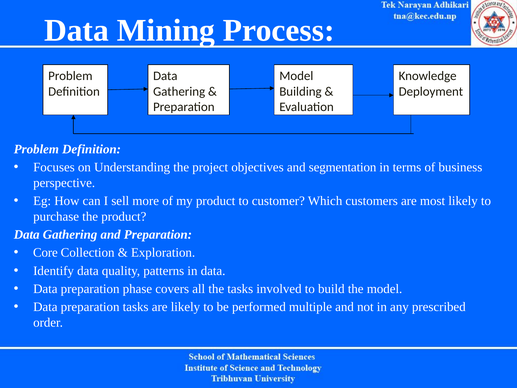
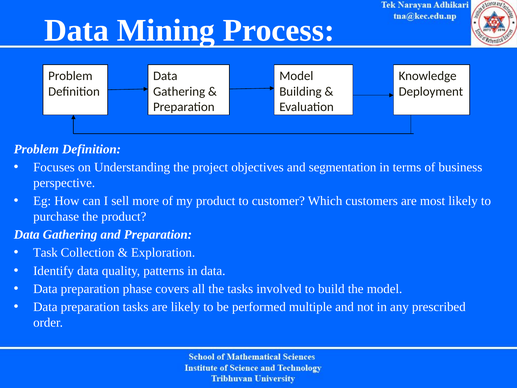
Core: Core -> Task
